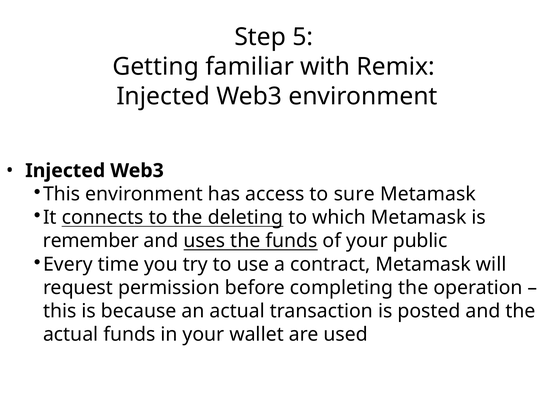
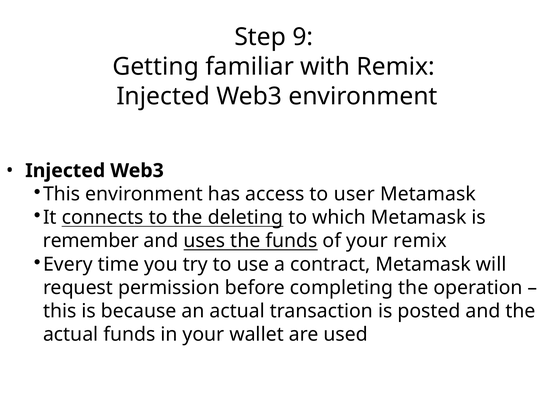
5: 5 -> 9
sure: sure -> user
your public: public -> remix
